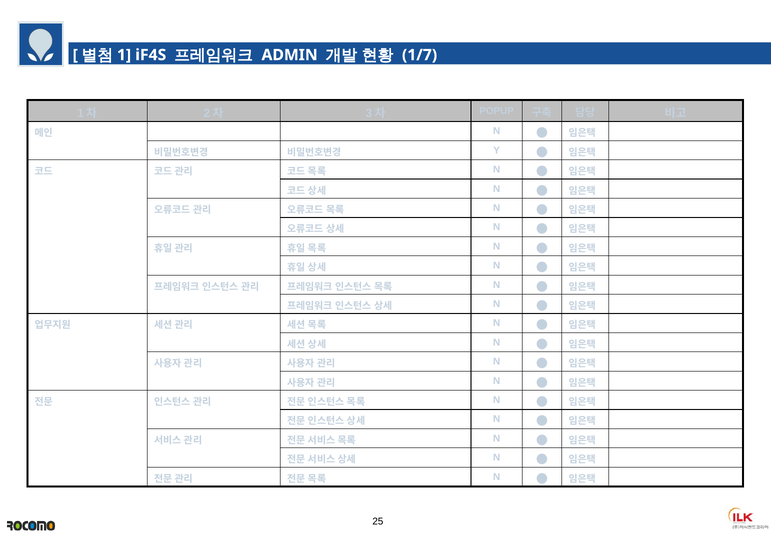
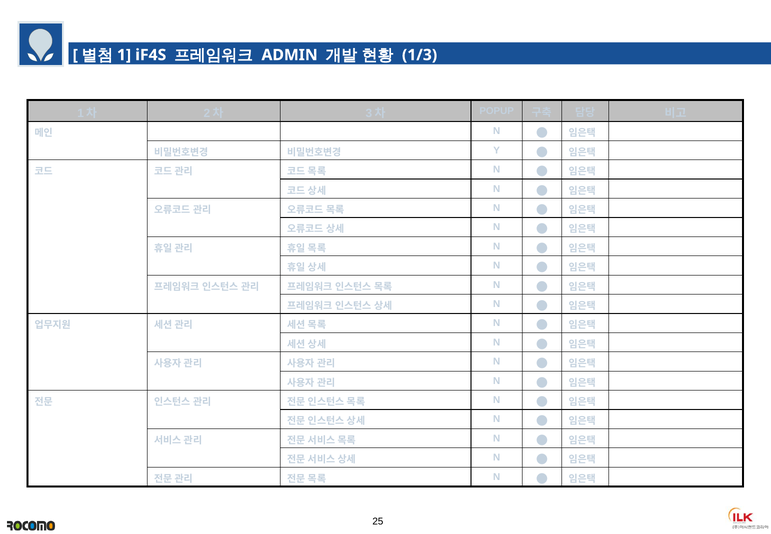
1/7: 1/7 -> 1/3
